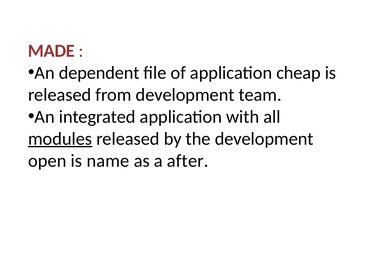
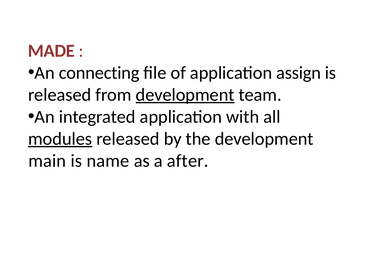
dependent: dependent -> connecting
cheap: cheap -> assign
development at (185, 95) underline: none -> present
open: open -> main
